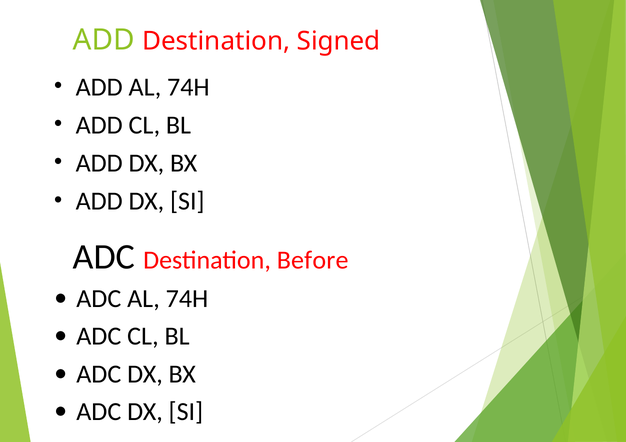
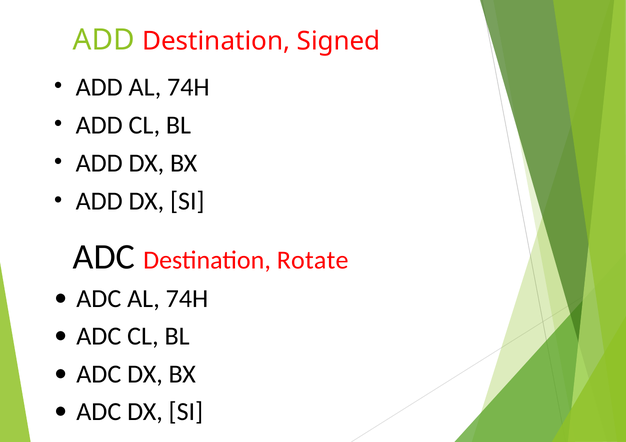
Before: Before -> Rotate
